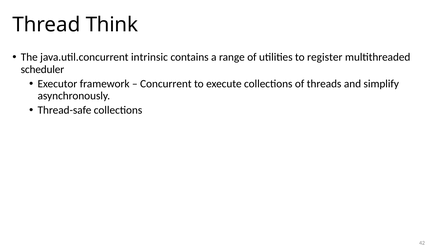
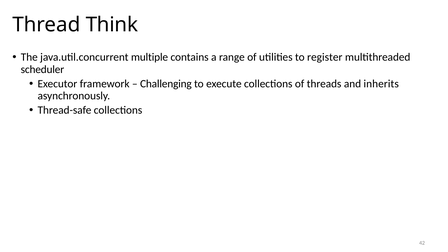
intrinsic: intrinsic -> multiple
Concurrent: Concurrent -> Challenging
simplify: simplify -> inherits
